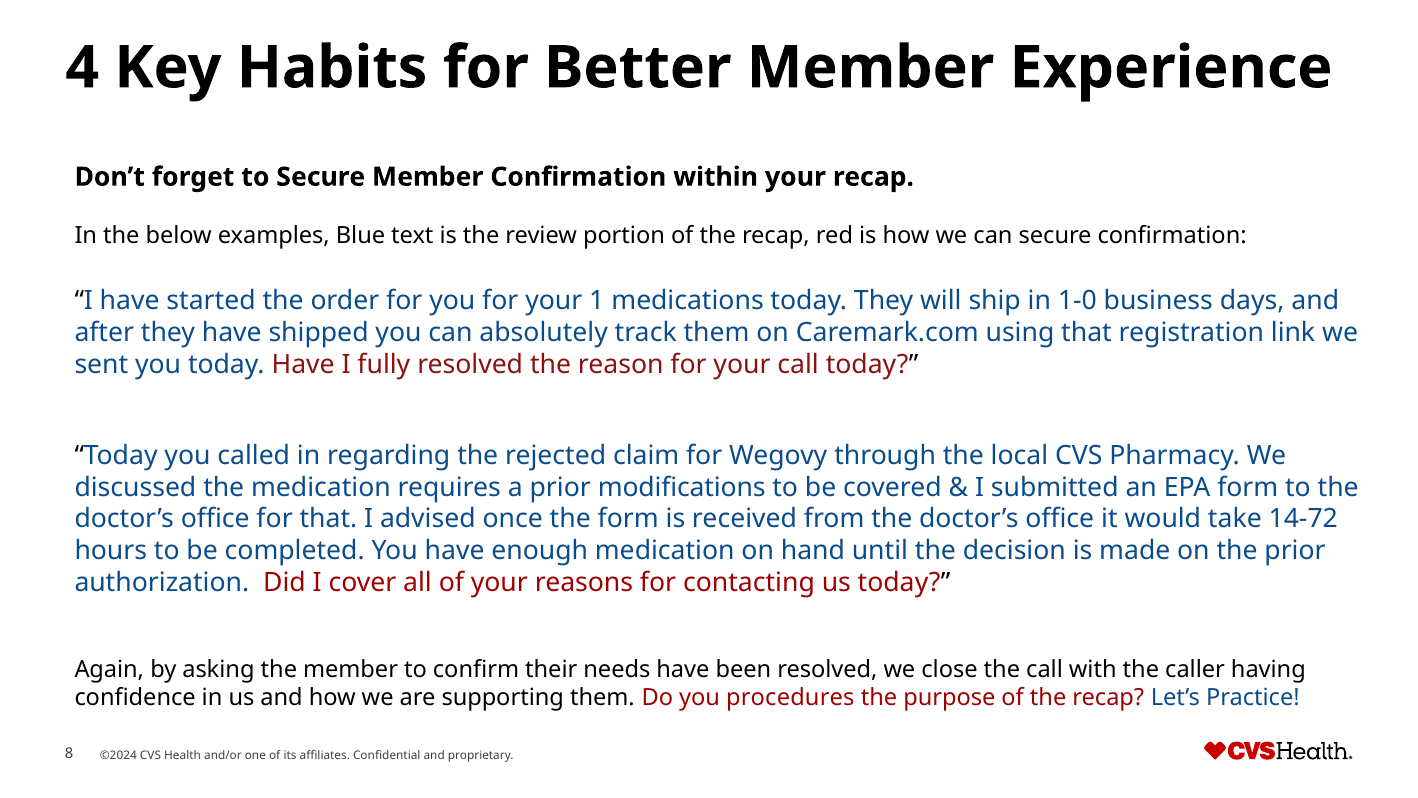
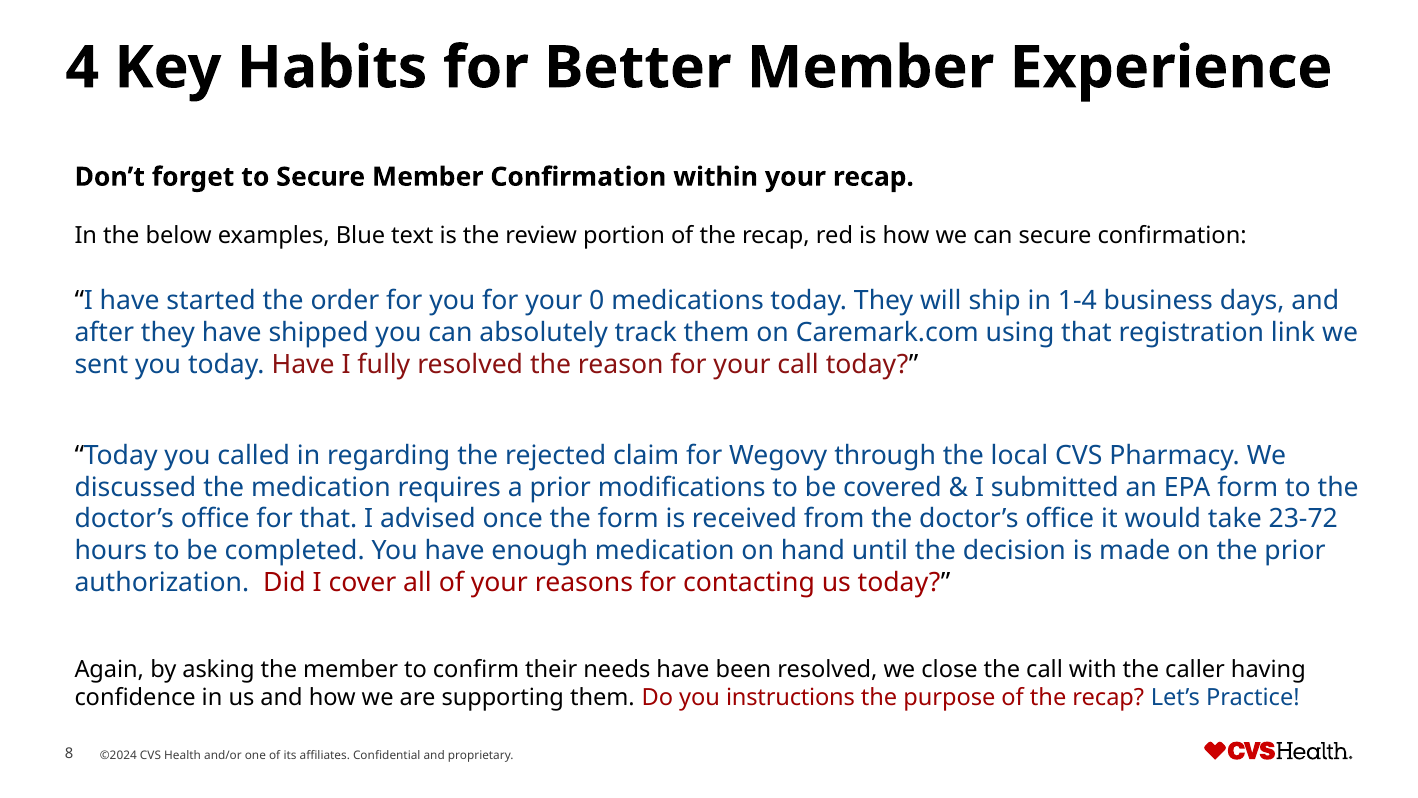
1: 1 -> 0
1-0: 1-0 -> 1-4
14-72: 14-72 -> 23-72
procedures: procedures -> instructions
